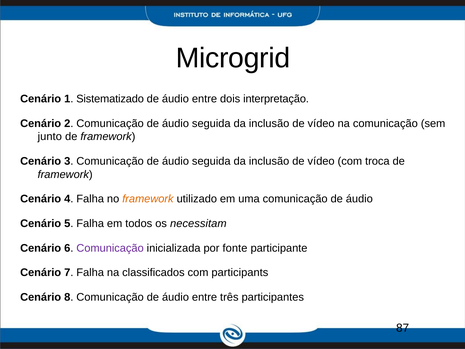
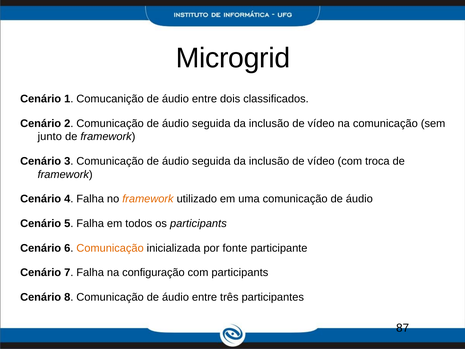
Sistematizado: Sistematizado -> Comucanição
interpretação: interpretação -> classificados
os necessitam: necessitam -> participants
Comunicação at (110, 248) colour: purple -> orange
classificados: classificados -> configuração
